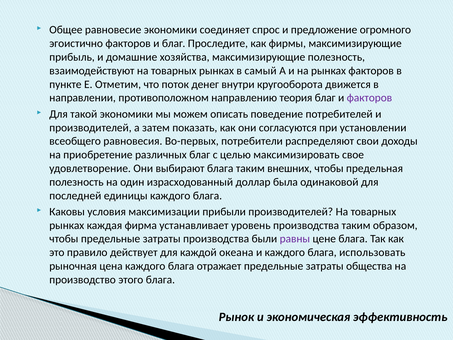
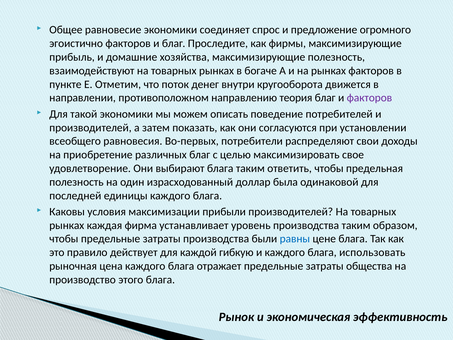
самый: самый -> богаче
внешних: внешних -> ответить
равны colour: purple -> blue
океана: океана -> гибкую
